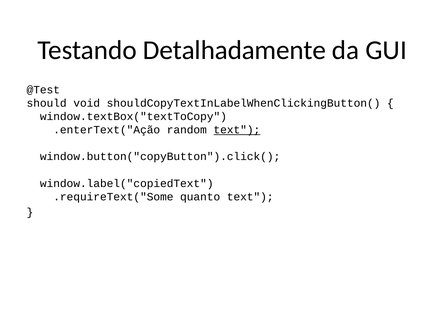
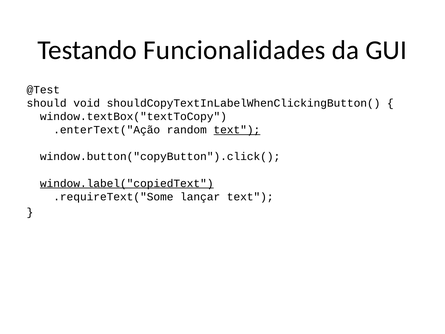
Detalhadamente: Detalhadamente -> Funcionalidades
window.label("copiedText underline: none -> present
quanto: quanto -> lançar
